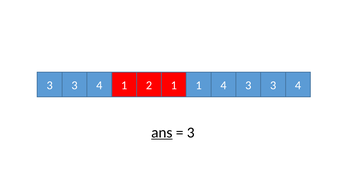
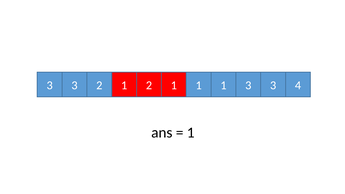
4 at (99, 85): 4 -> 2
1 1 4: 4 -> 1
ans underline: present -> none
3 at (191, 133): 3 -> 1
